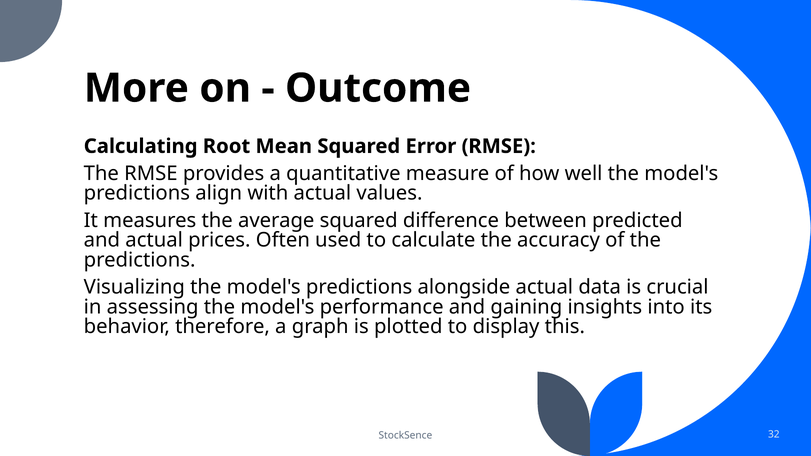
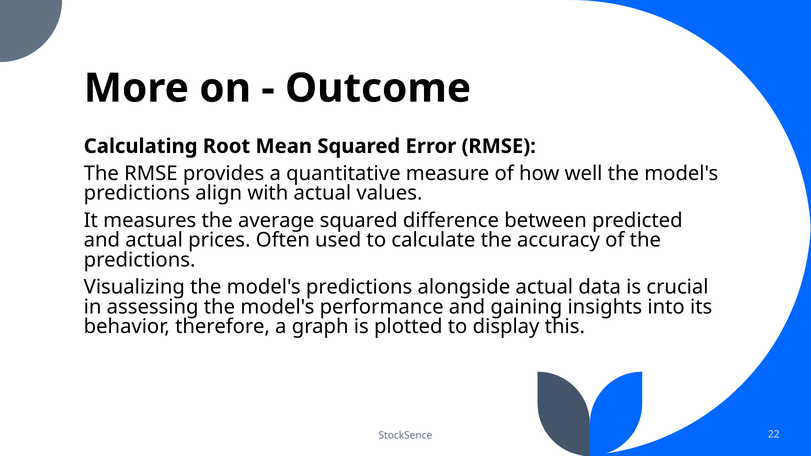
32: 32 -> 22
